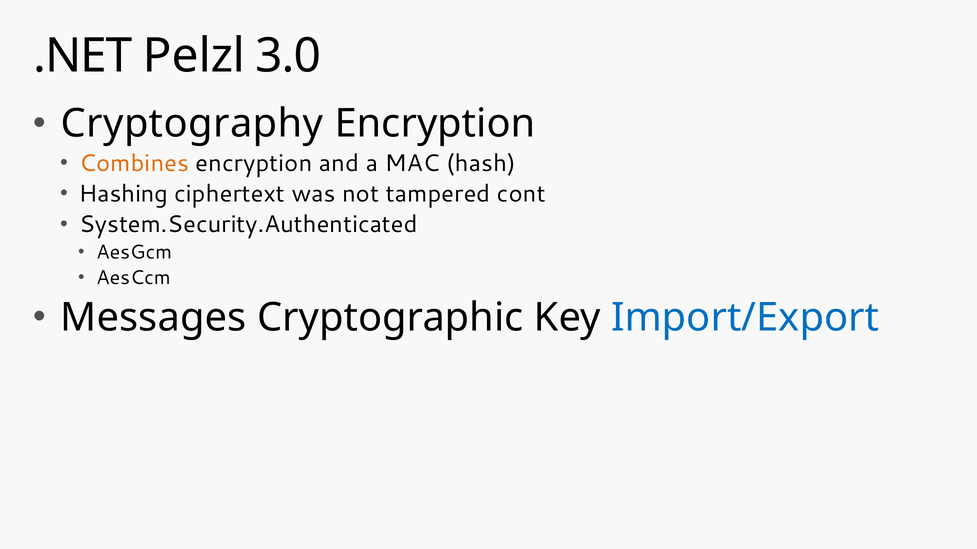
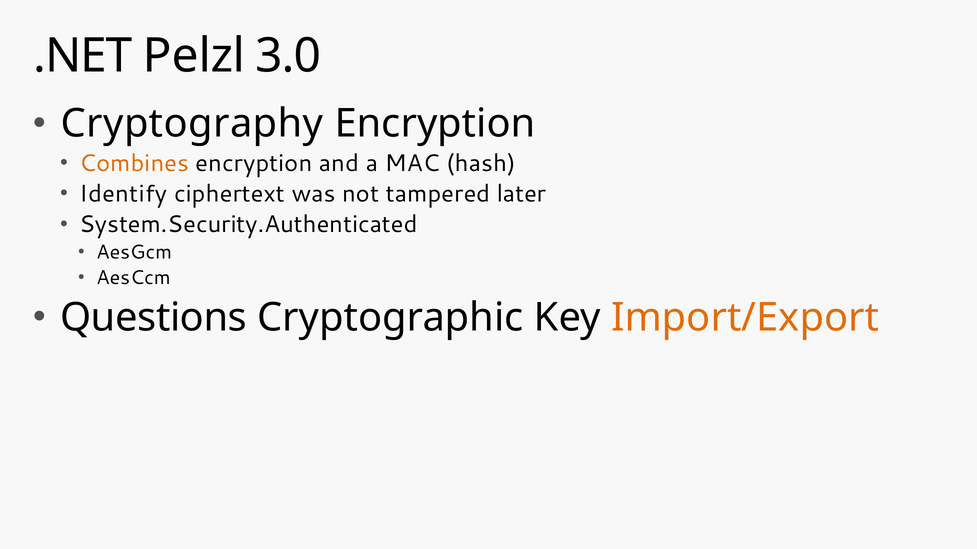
Hashing: Hashing -> Identify
cont: cont -> later
Messages: Messages -> Questions
Import/Export colour: blue -> orange
